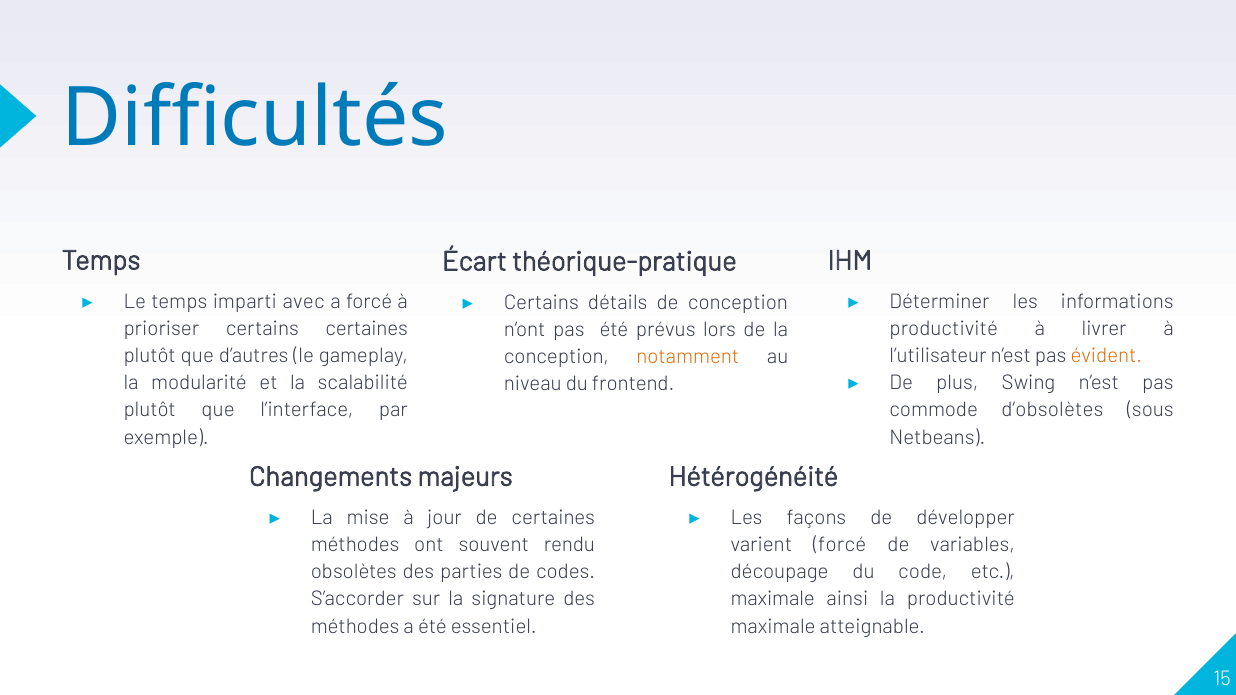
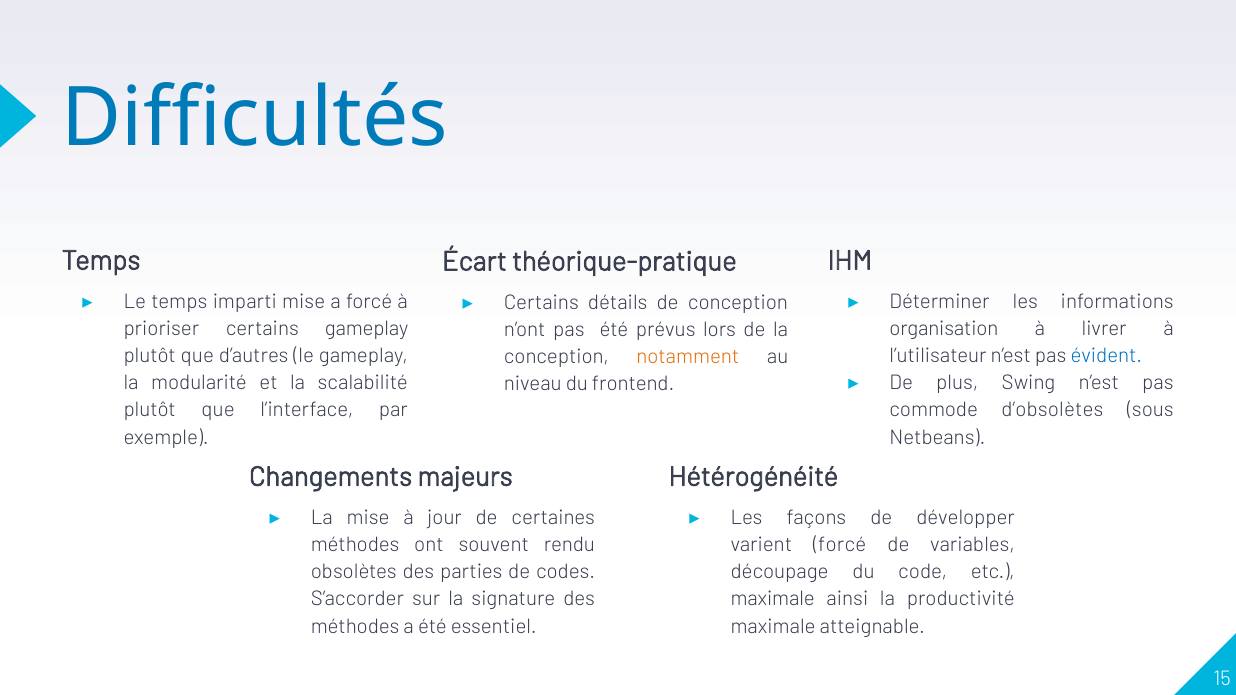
imparti avec: avec -> mise
certains certaines: certaines -> gameplay
productivité at (944, 329): productivité -> organisation
évident colour: orange -> blue
